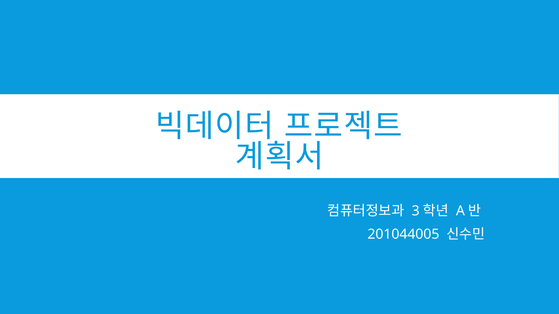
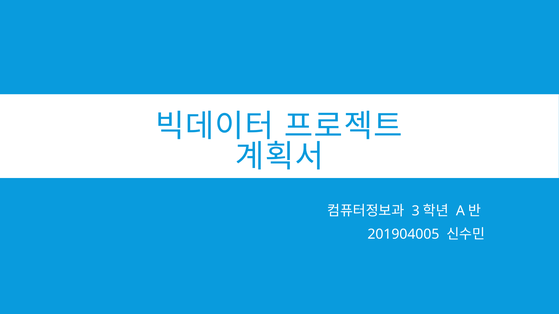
201044005: 201044005 -> 201904005
